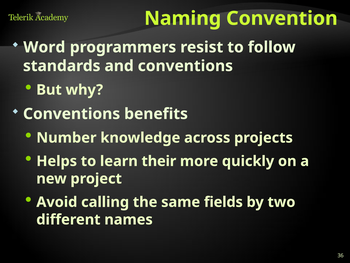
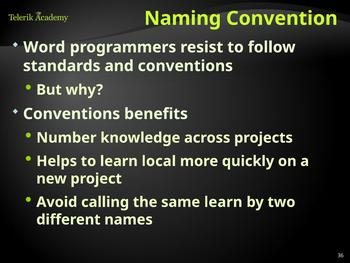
their: their -> local
same fields: fields -> learn
